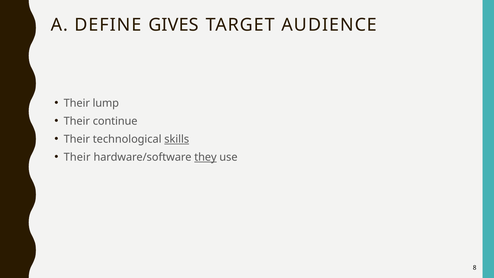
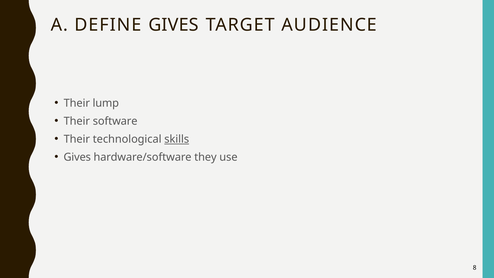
continue: continue -> software
Their at (77, 157): Their -> Gives
they underline: present -> none
